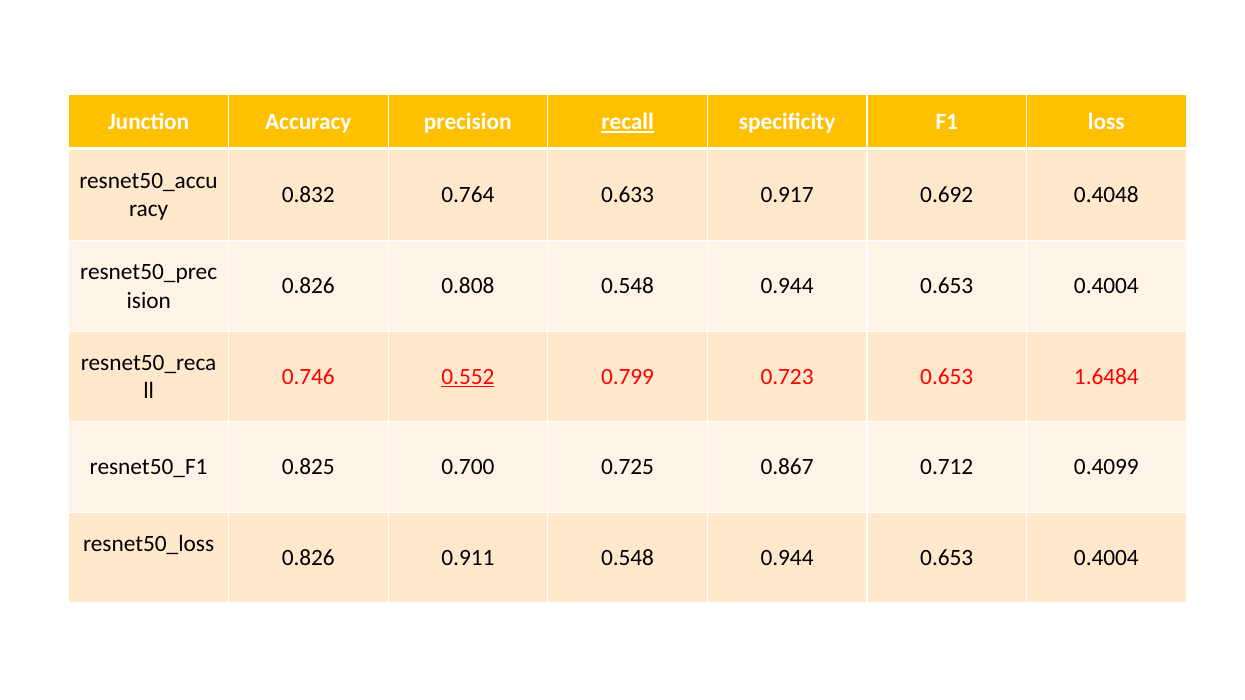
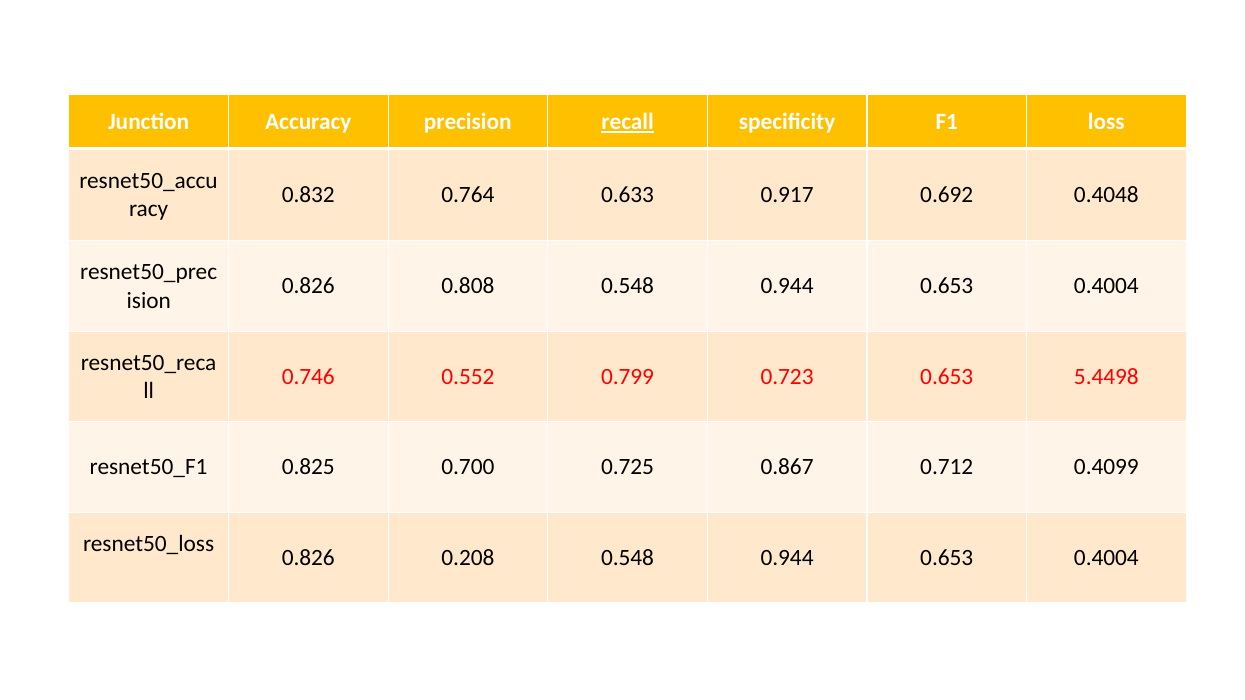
0.552 underline: present -> none
1.6484: 1.6484 -> 5.4498
0.911: 0.911 -> 0.208
